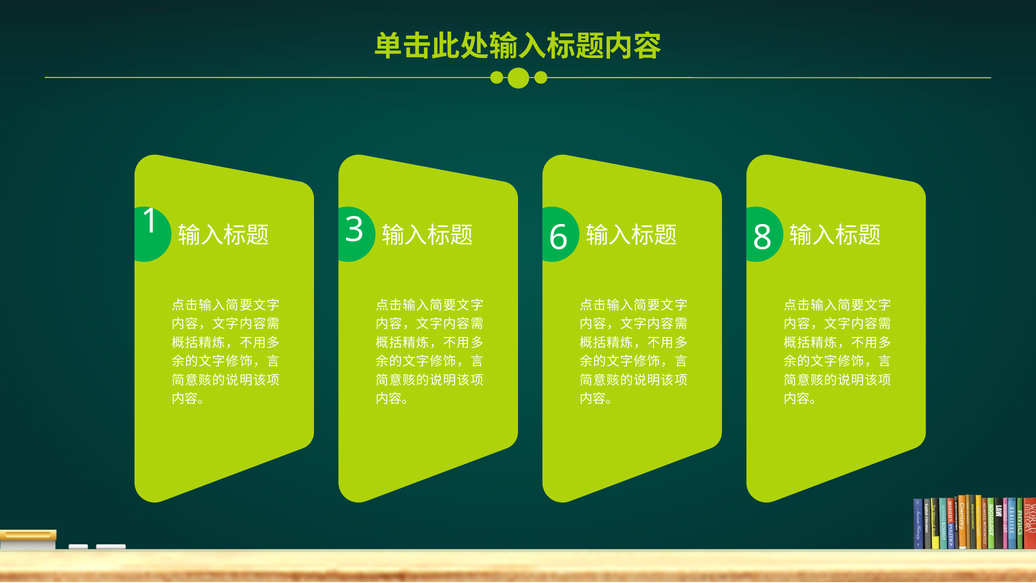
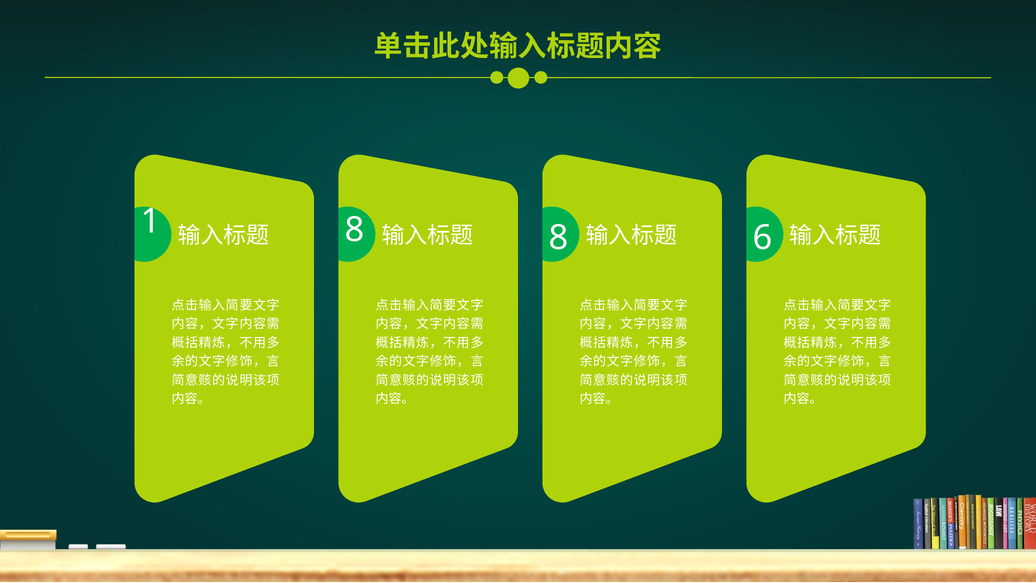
3 at (354, 230): 3 -> 8
6 at (558, 238): 6 -> 8
8: 8 -> 6
